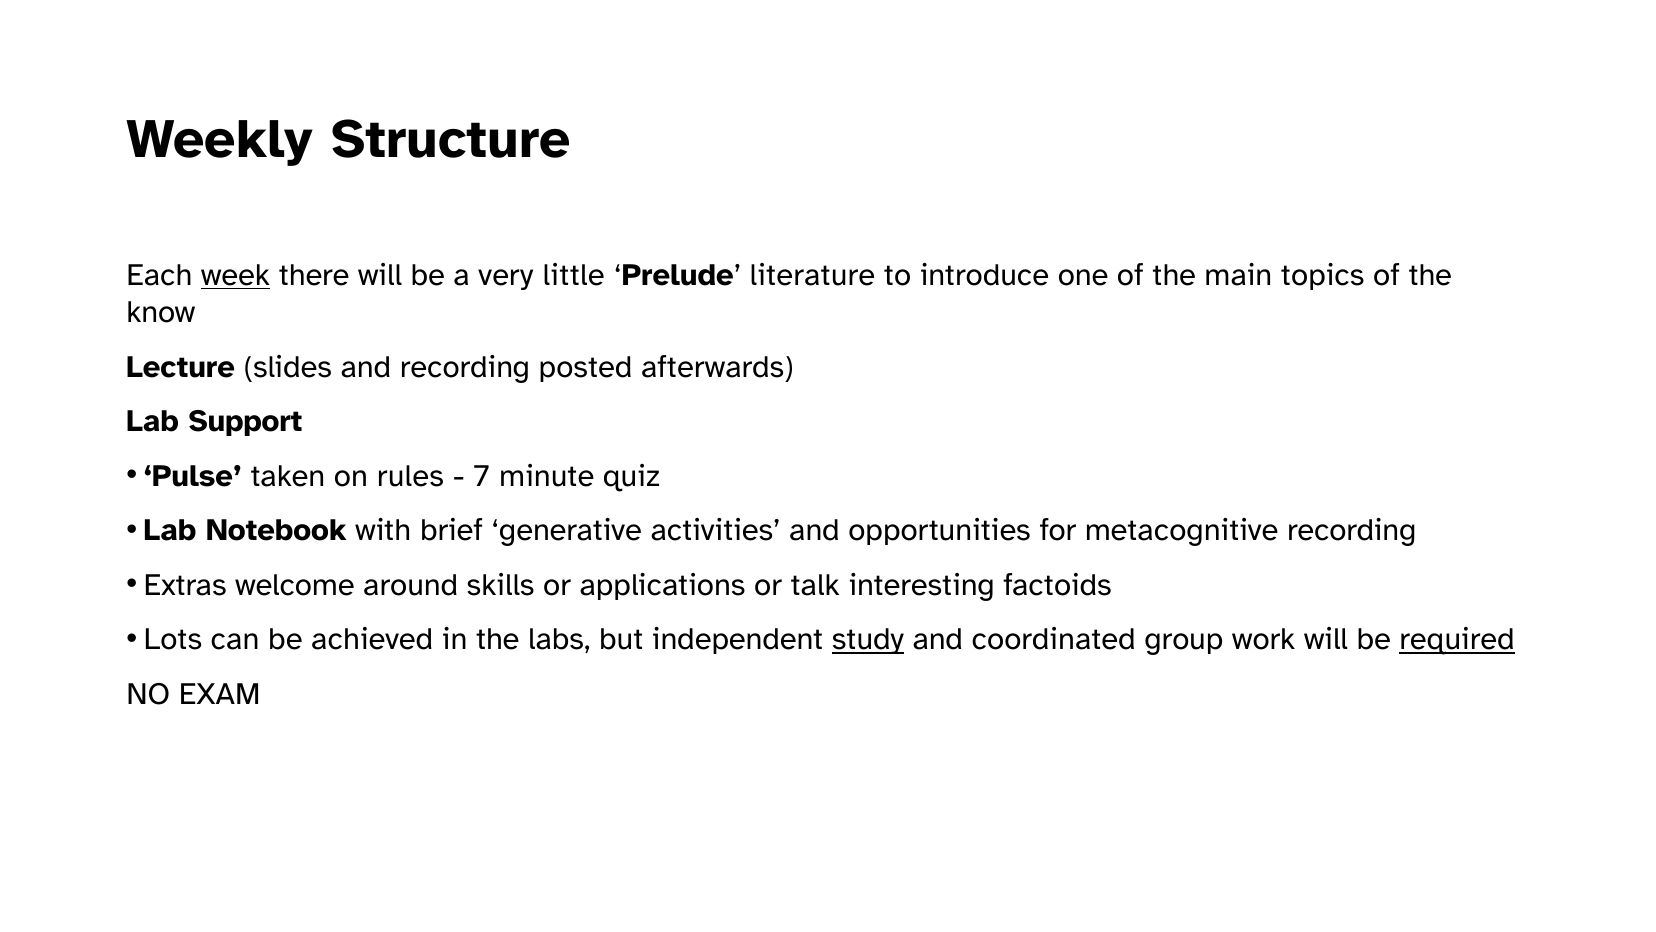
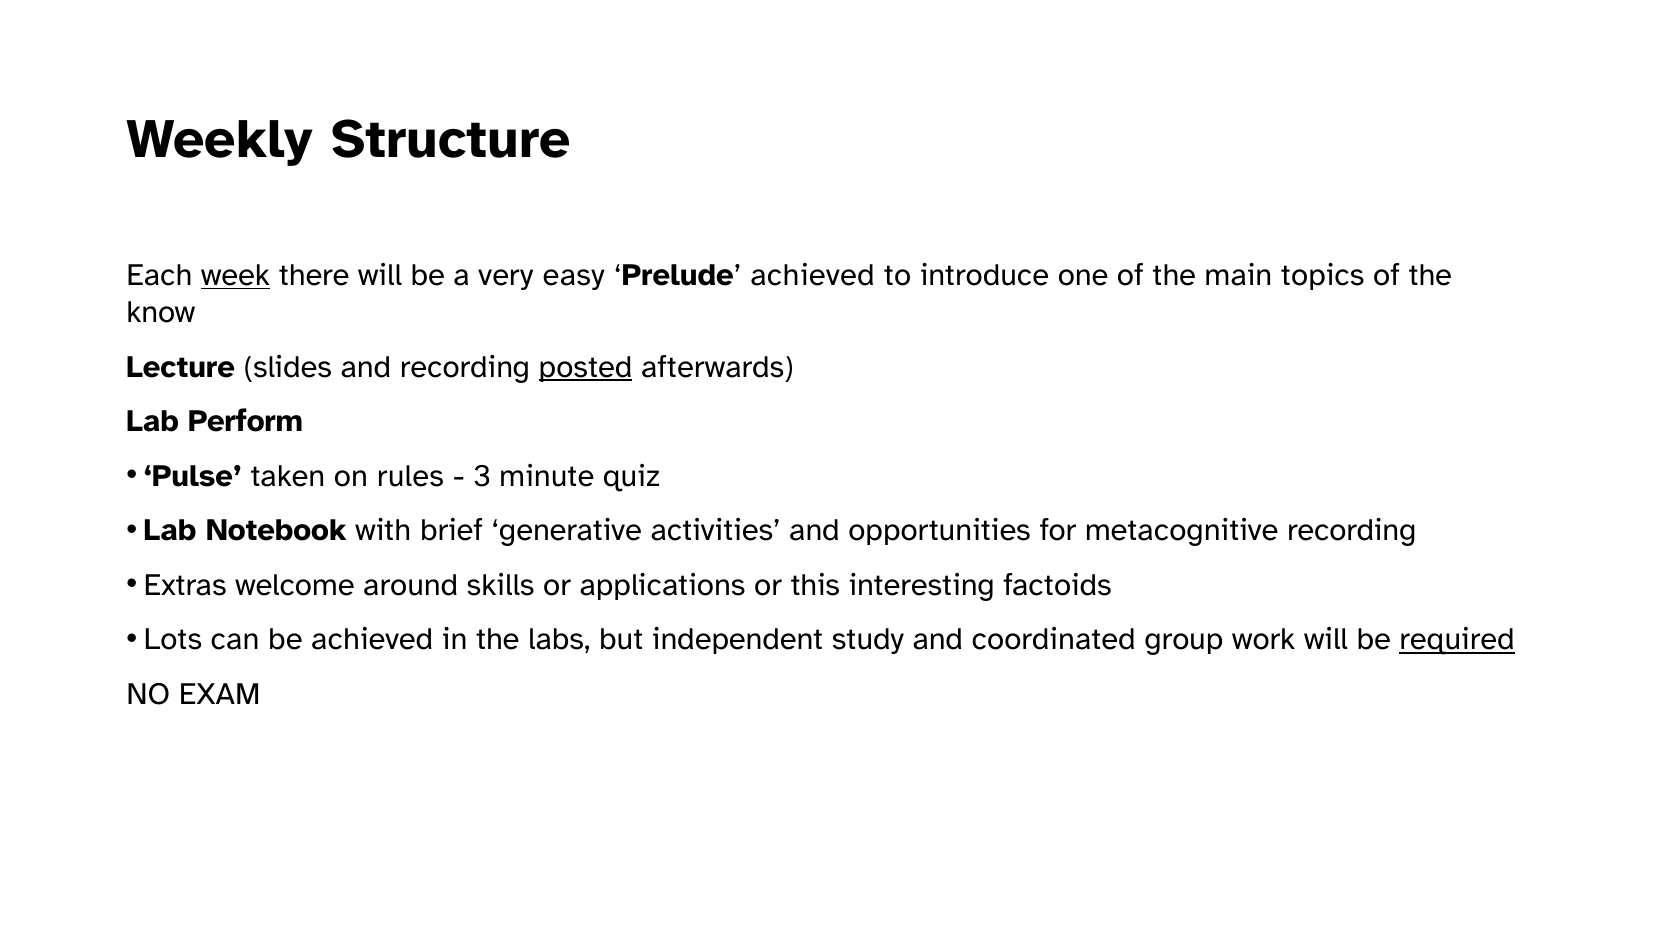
little: little -> easy
Prelude literature: literature -> achieved
posted underline: none -> present
Support: Support -> Perform
7: 7 -> 3
talk: talk -> this
study underline: present -> none
